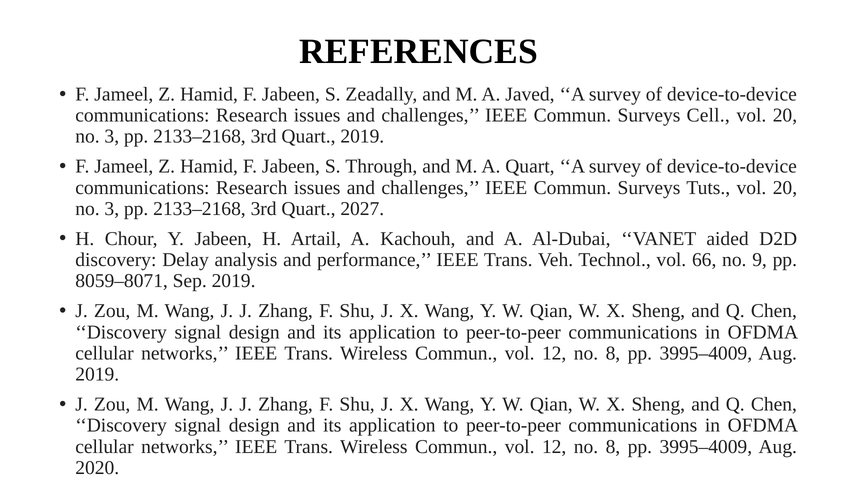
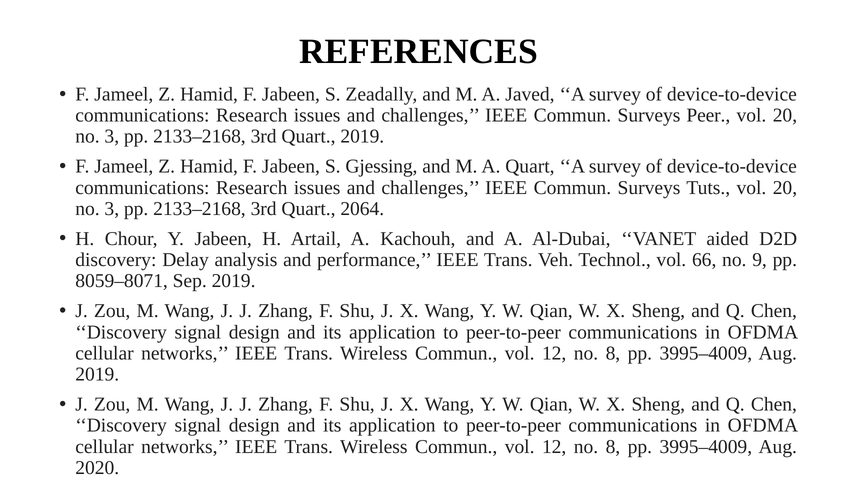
Cell: Cell -> Peer
Through: Through -> Gjessing
2027: 2027 -> 2064
